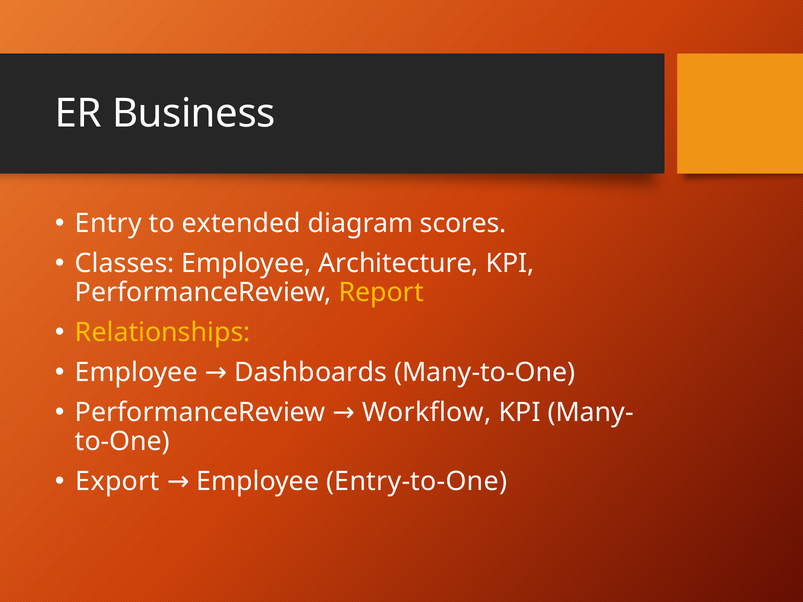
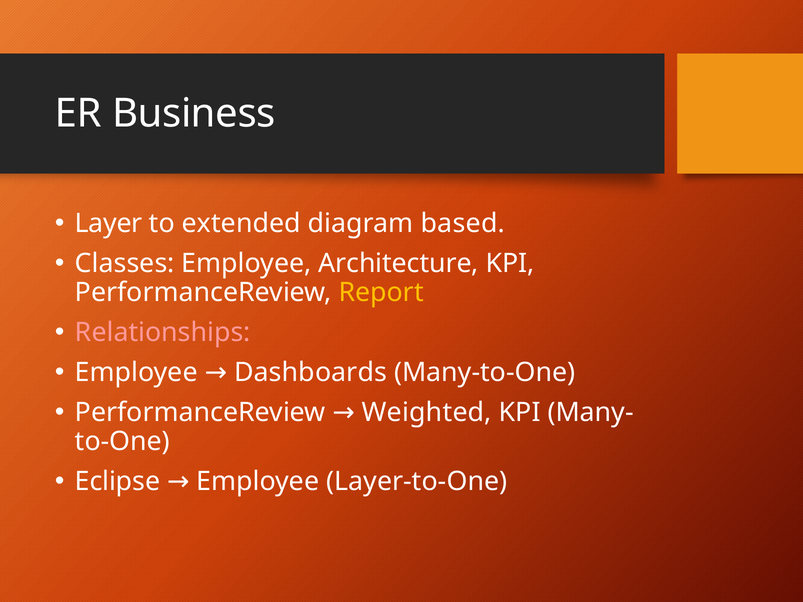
Entry: Entry -> Layer
scores: scores -> based
Relationships colour: yellow -> pink
Workflow: Workflow -> Weighted
Export: Export -> Eclipse
Entry-to-One: Entry-to-One -> Layer-to-One
